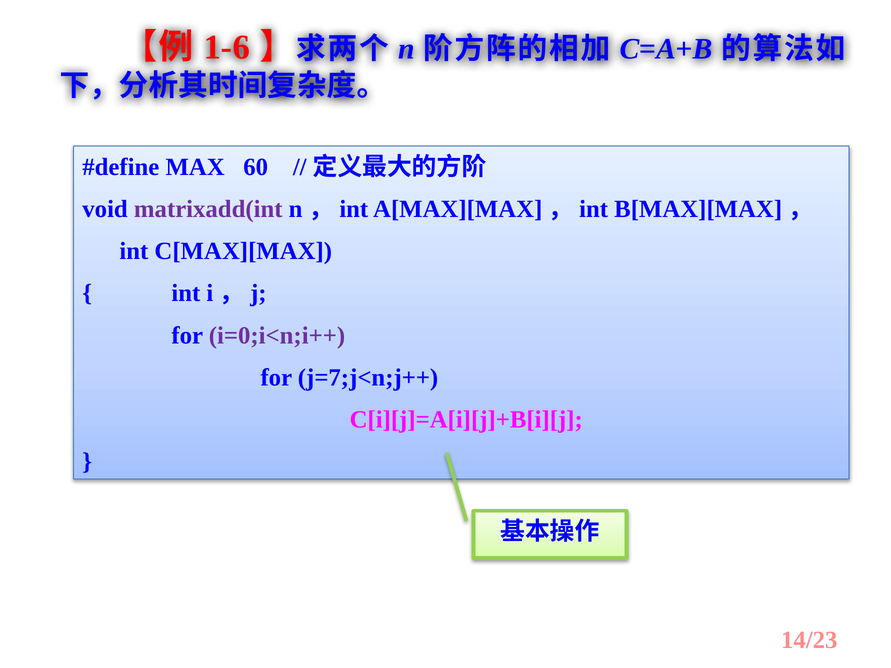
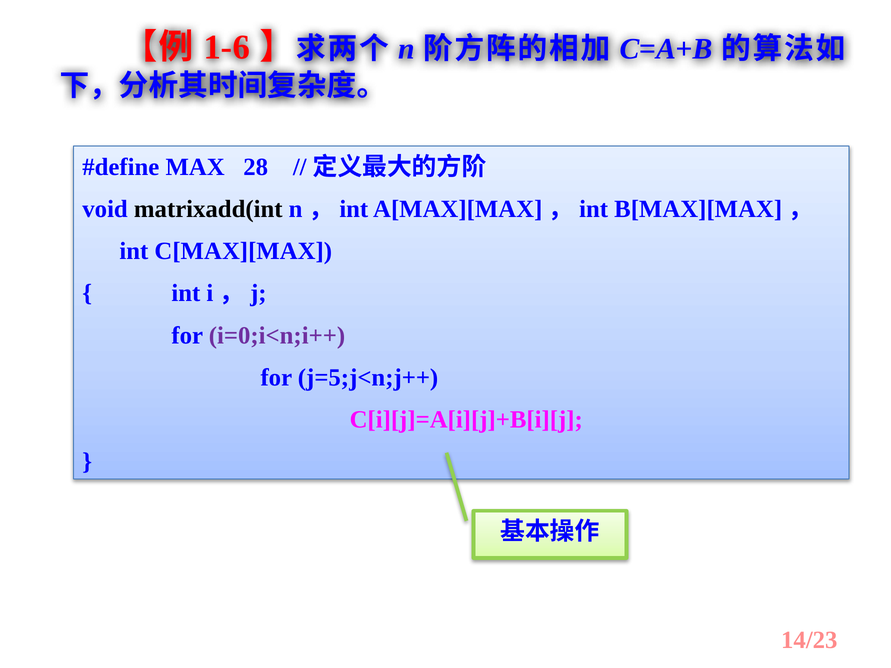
60: 60 -> 28
matrixadd(int colour: purple -> black
j=7;j<n;j++: j=7;j<n;j++ -> j=5;j<n;j++
